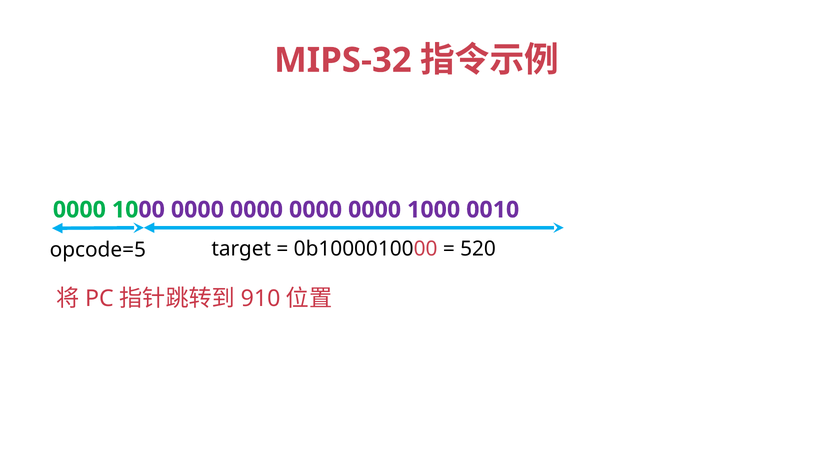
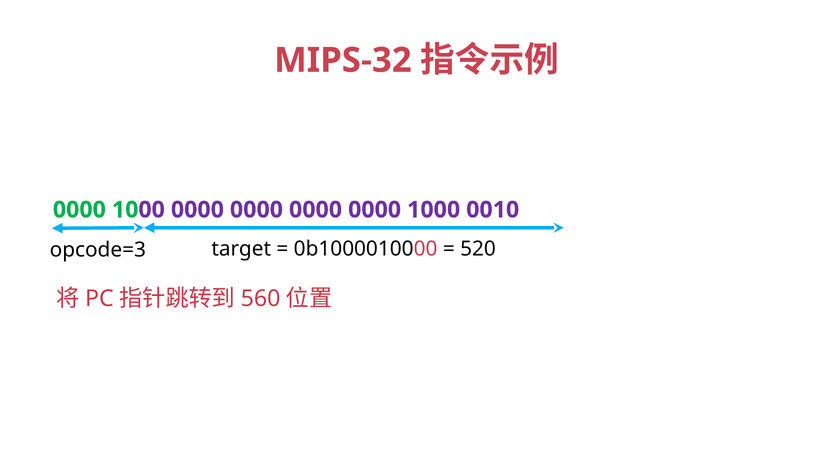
opcode=5: opcode=5 -> opcode=3
910: 910 -> 560
